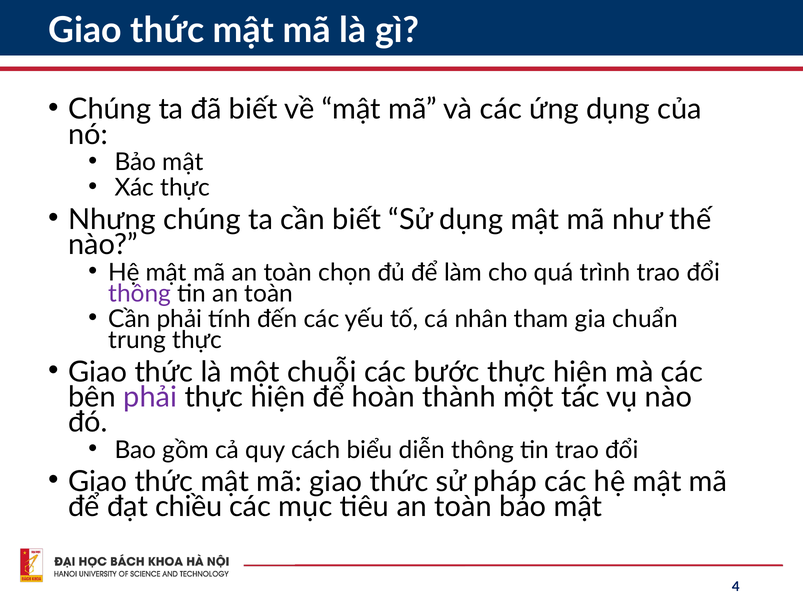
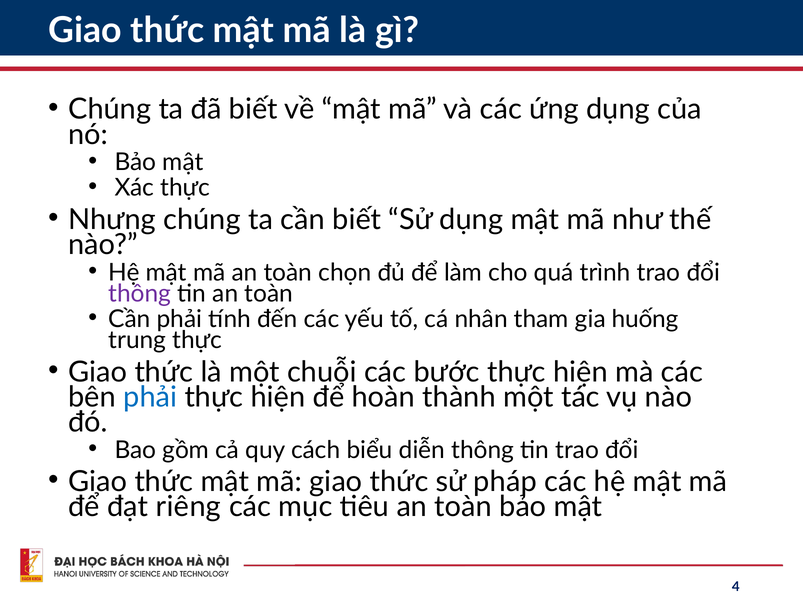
chuẩn: chuẩn -> huống
phải at (150, 397) colour: purple -> blue
chiều: chiều -> riêng
